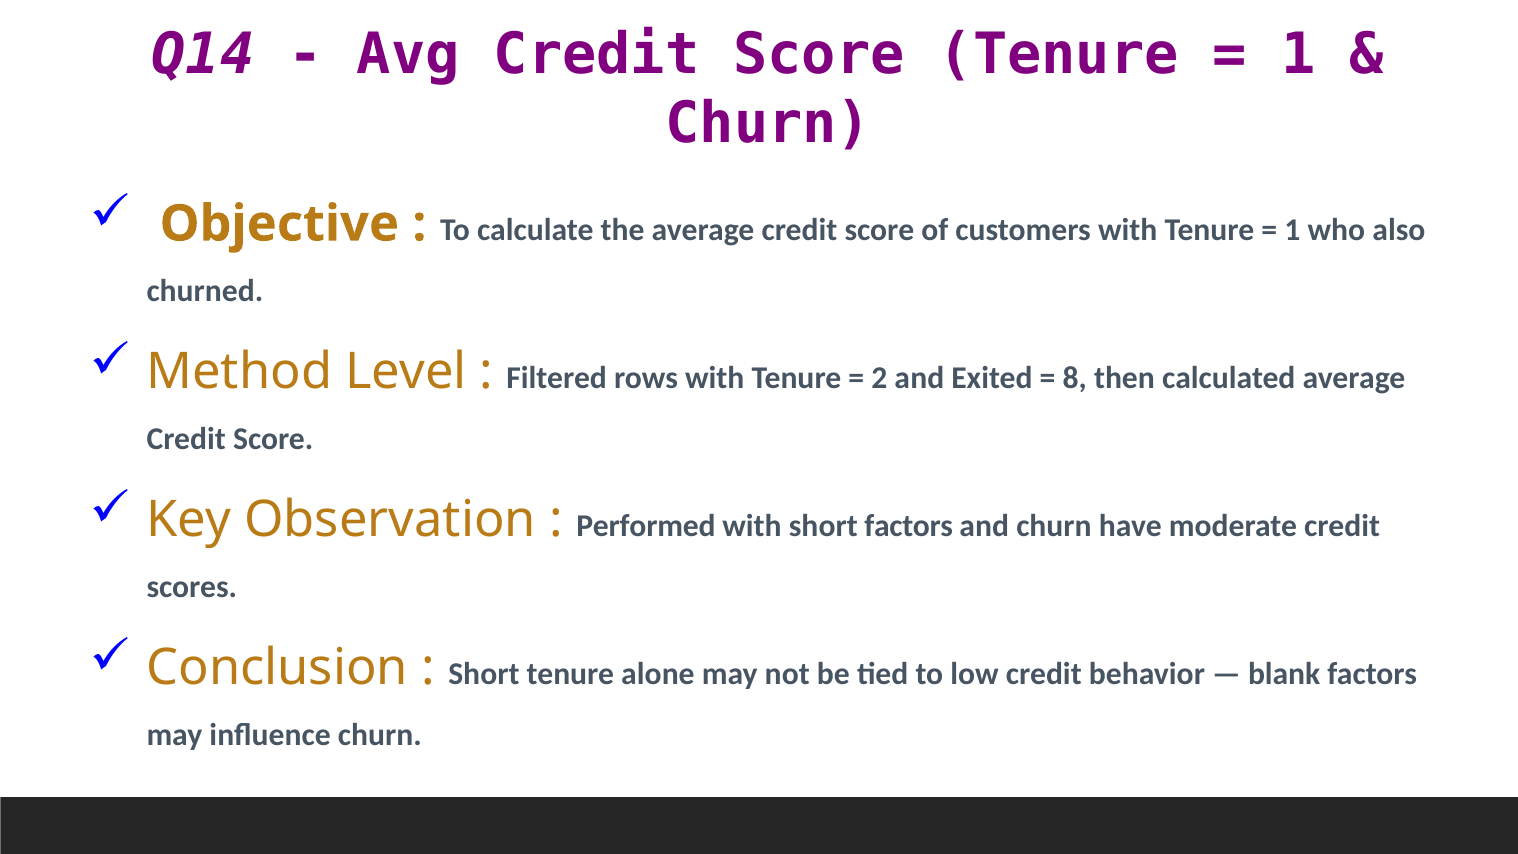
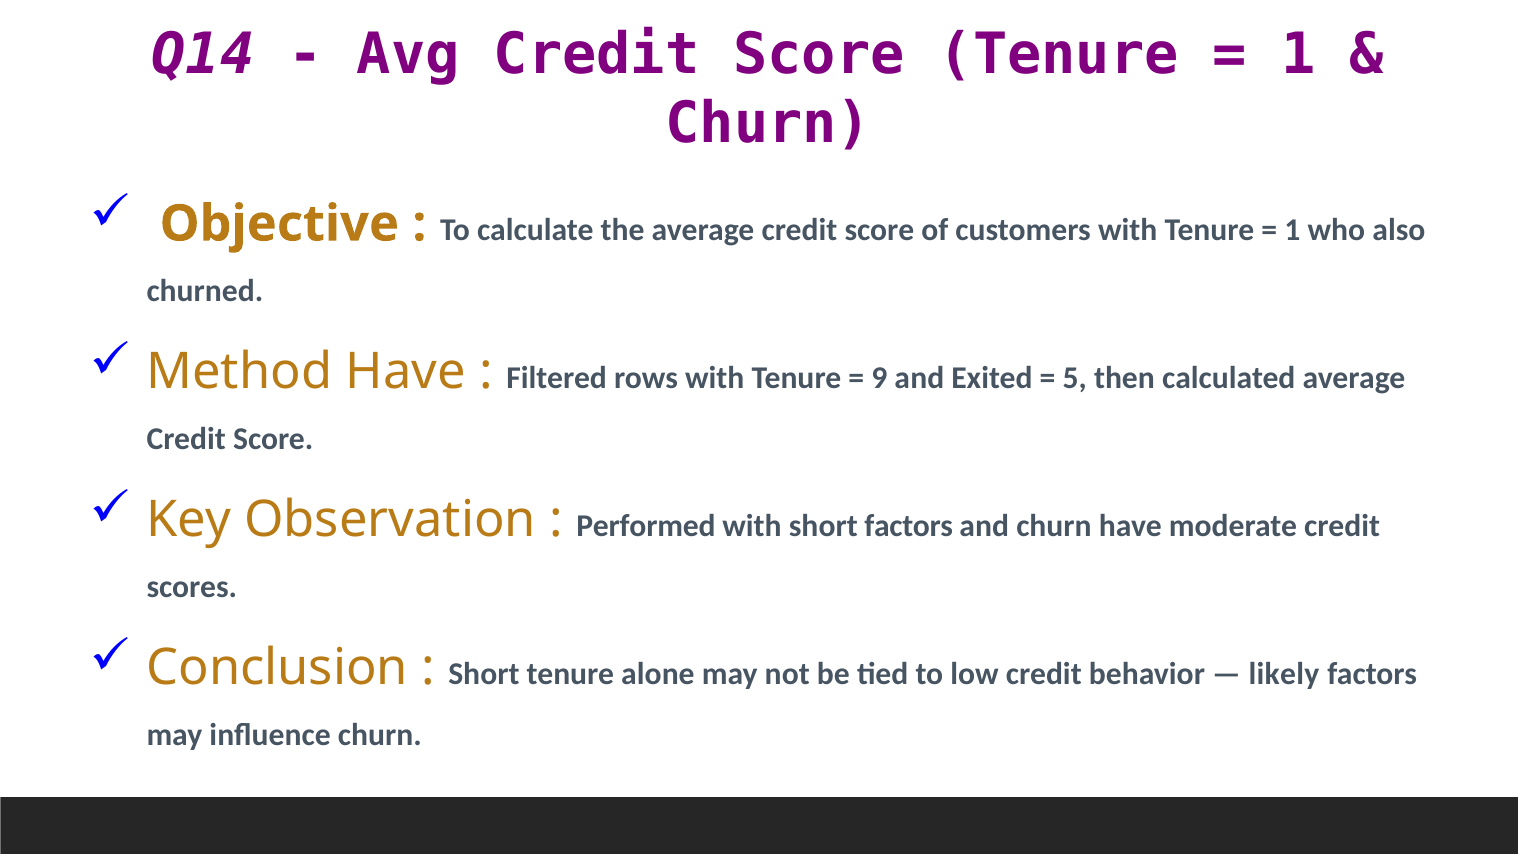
Method Level: Level -> Have
2: 2 -> 9
8: 8 -> 5
blank: blank -> likely
